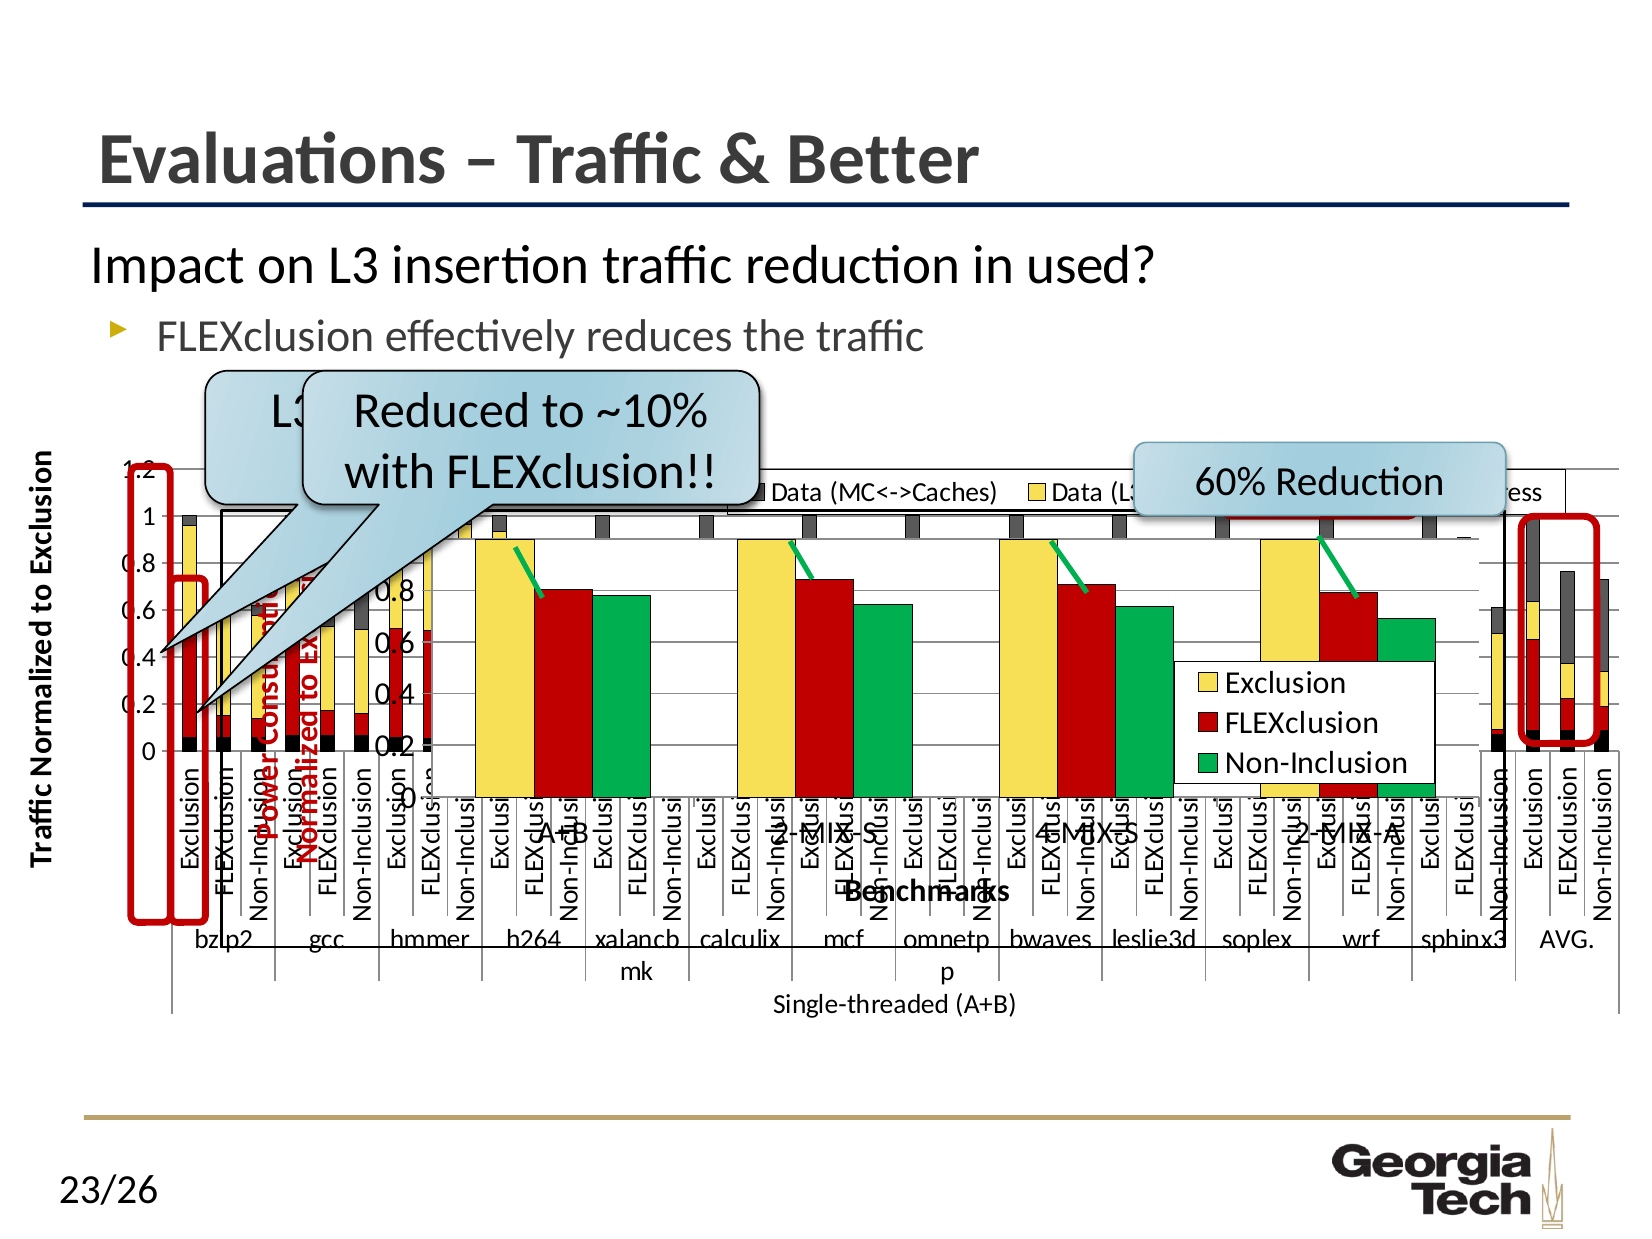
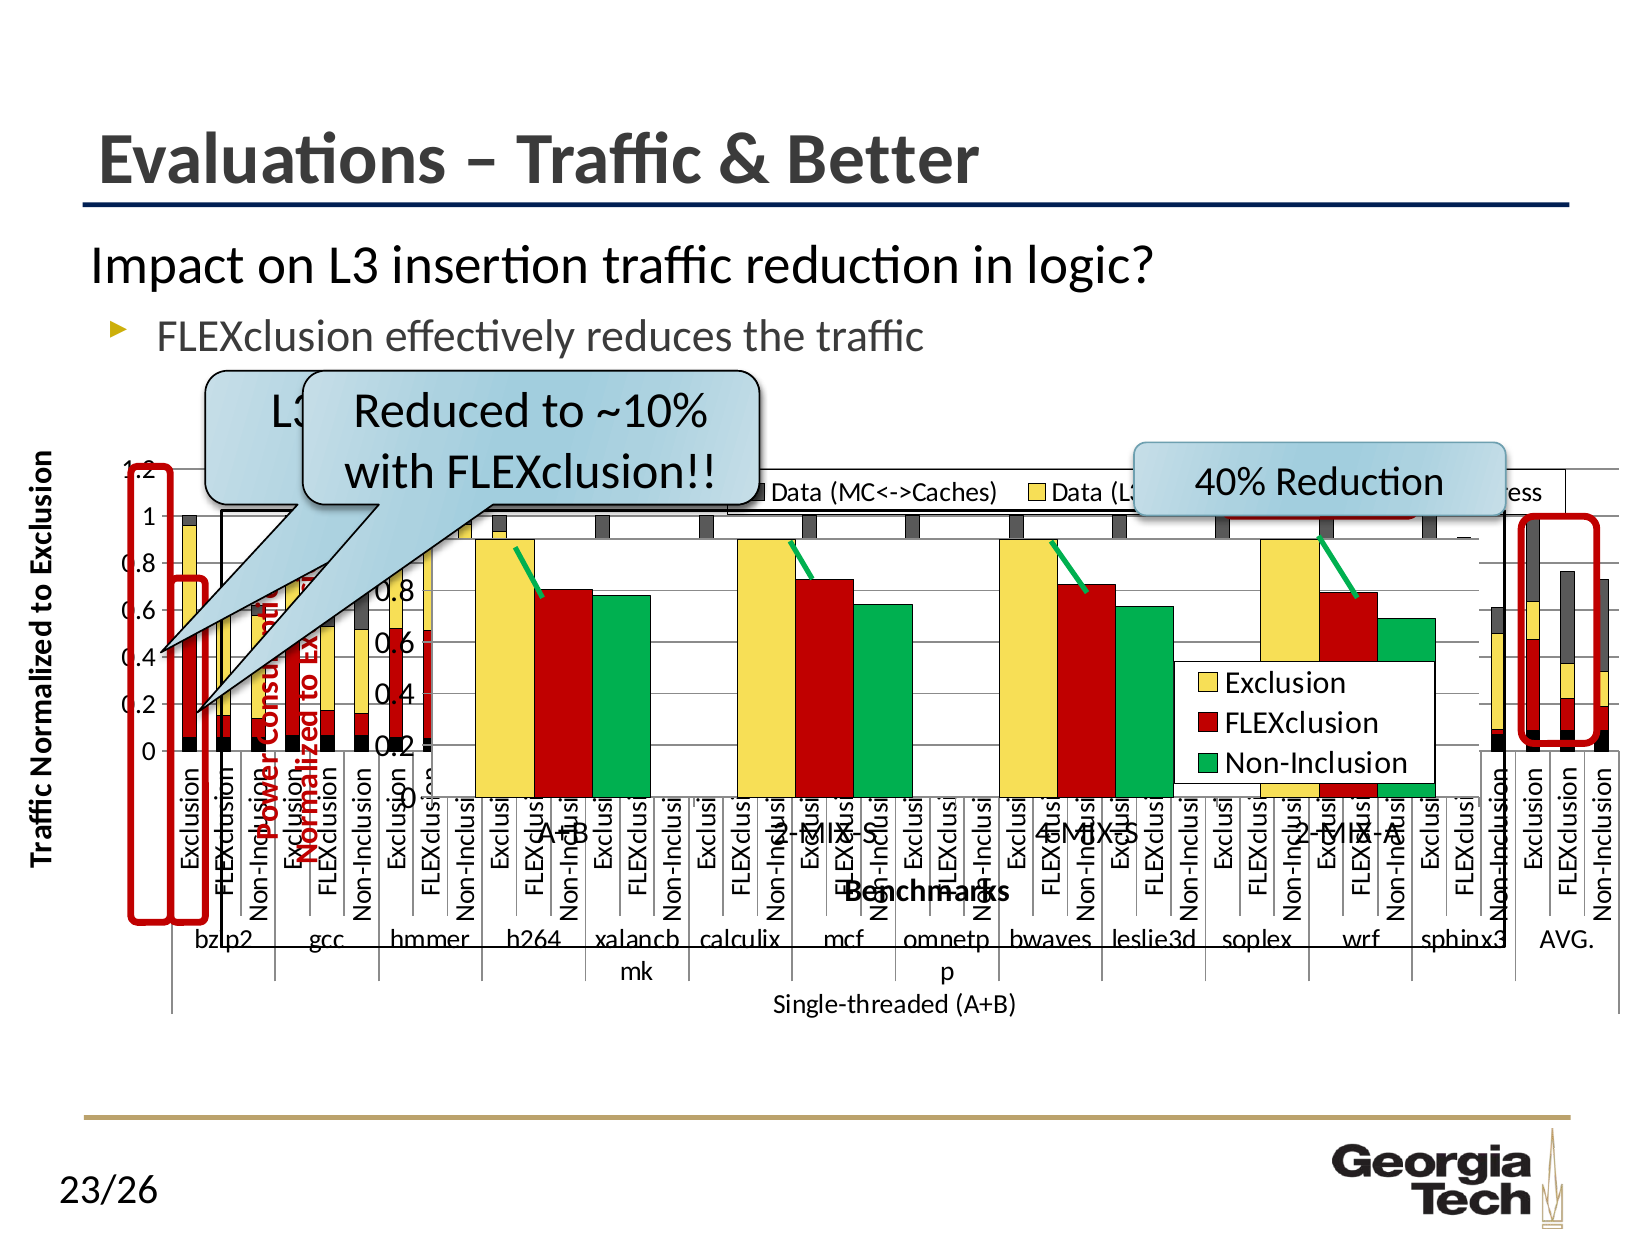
used: used -> logic
60% at (1230, 482): 60% -> 40%
